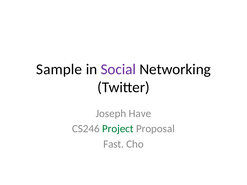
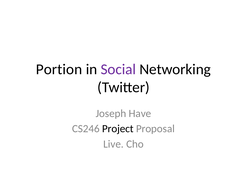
Sample: Sample -> Portion
Project colour: green -> black
Fast: Fast -> Live
